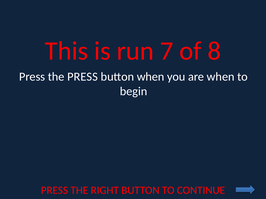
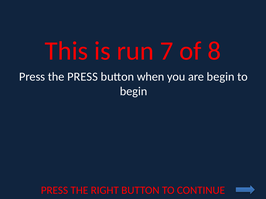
are when: when -> begin
